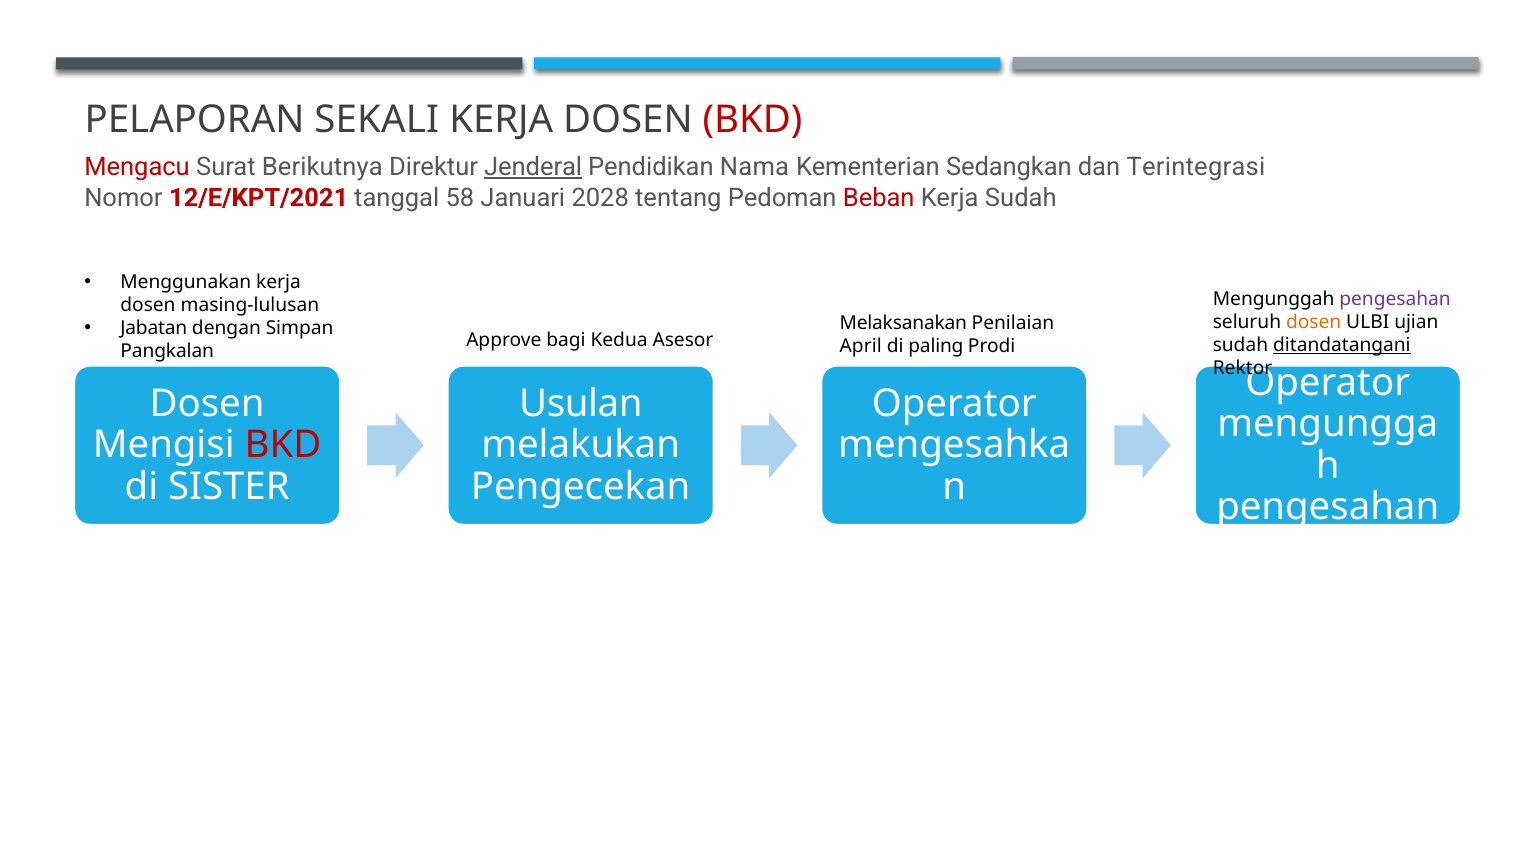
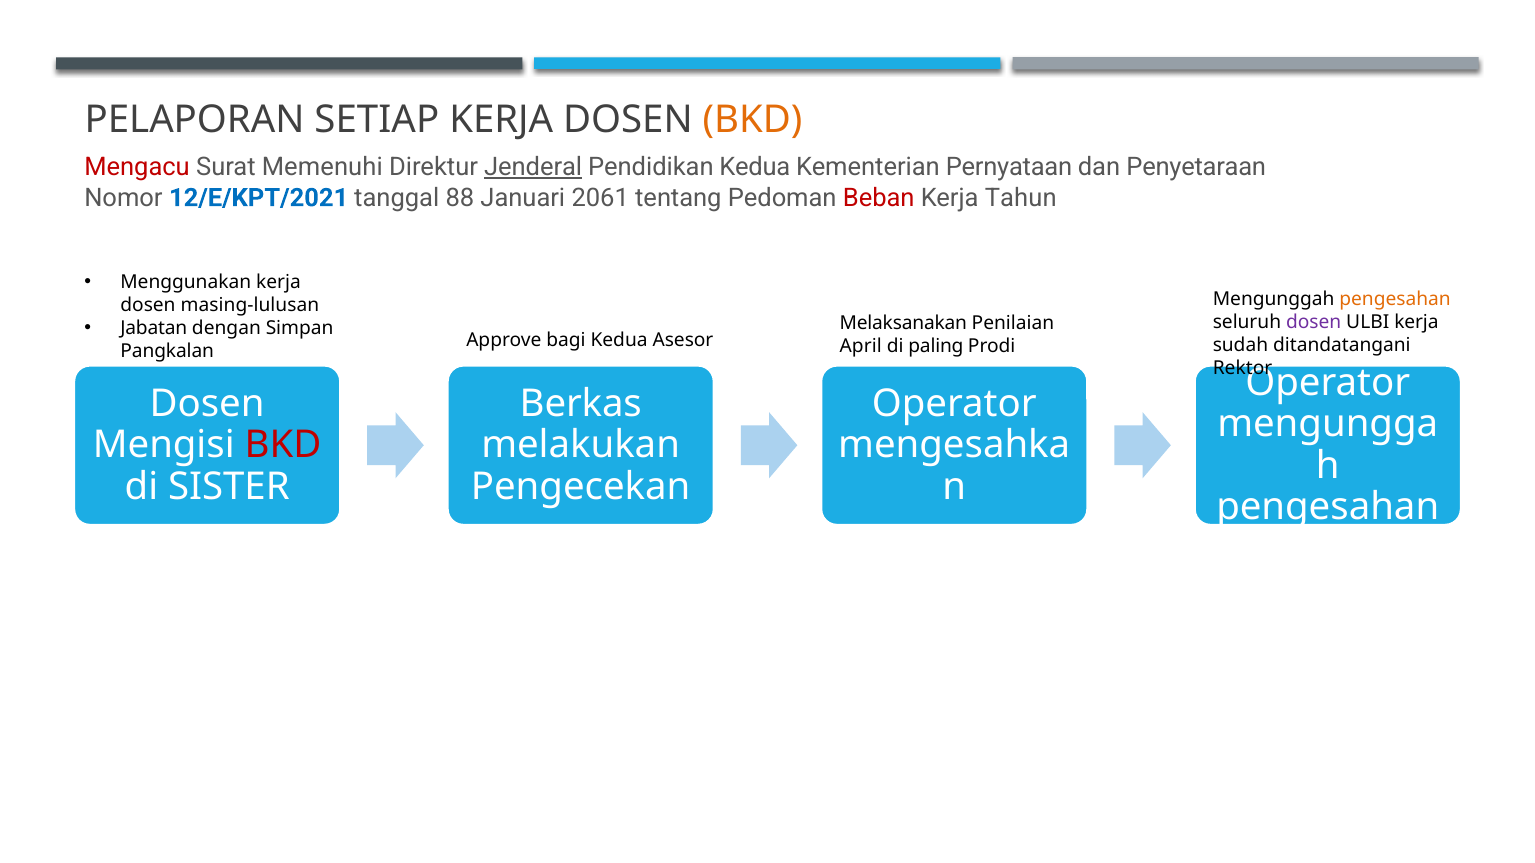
SEKALI: SEKALI -> SETIAP
BKD at (753, 120) colour: red -> orange
Berikutnya: Berikutnya -> Memenuhi
Pendidikan Nama: Nama -> Kedua
Sedangkan: Sedangkan -> Pernyataan
Terintegrasi: Terintegrasi -> Penyetaraan
12/E/KPT/2021 colour: red -> blue
58: 58 -> 88
2028: 2028 -> 2061
Kerja Sudah: Sudah -> Tahun
pengesahan at (1395, 300) colour: purple -> orange
dosen at (1314, 323) colour: orange -> purple
ULBI ujian: ujian -> kerja
ditandatangani underline: present -> none
Usulan: Usulan -> Berkas
